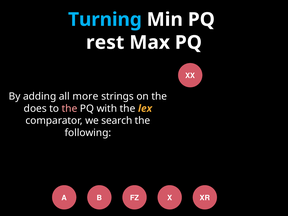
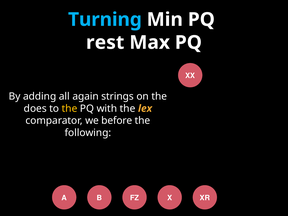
more: more -> again
the at (70, 108) colour: pink -> yellow
search: search -> before
